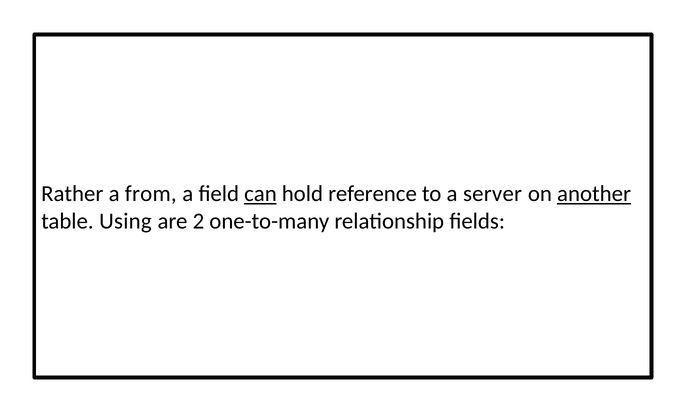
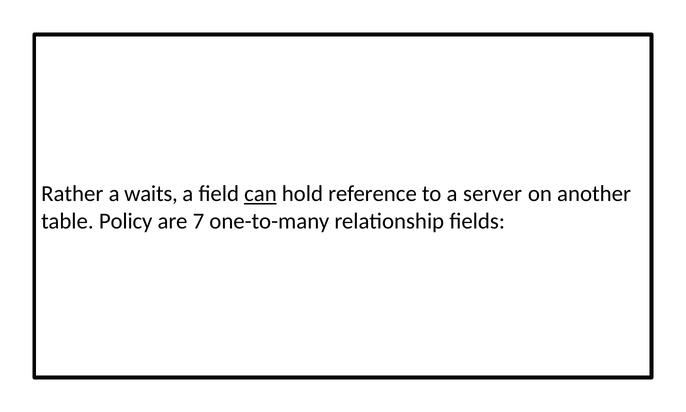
from: from -> waits
another underline: present -> none
Using: Using -> Policy
2: 2 -> 7
